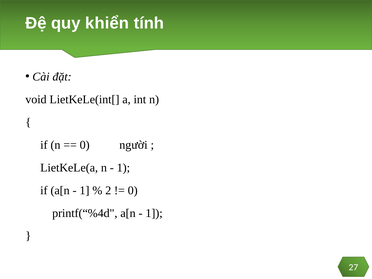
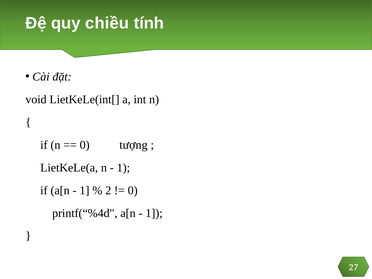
khiển: khiển -> chiều
người: người -> tượng
